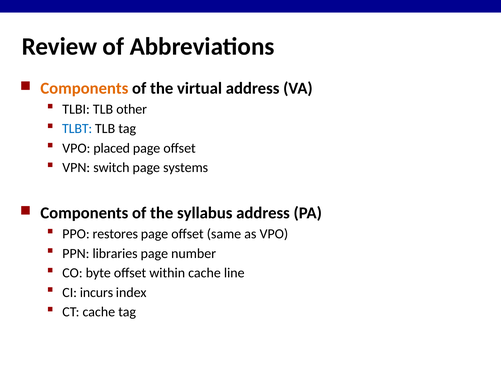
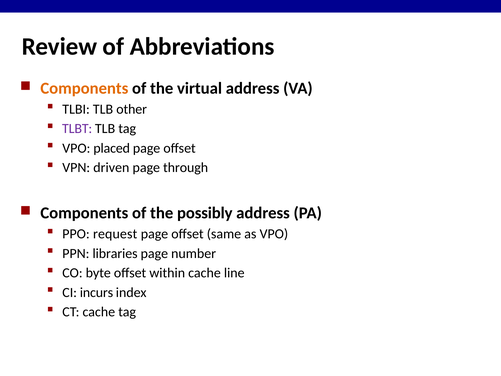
TLBT colour: blue -> purple
switch: switch -> driven
systems: systems -> through
syllabus: syllabus -> possibly
restores: restores -> request
